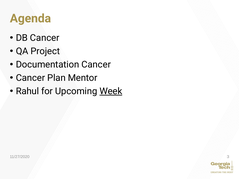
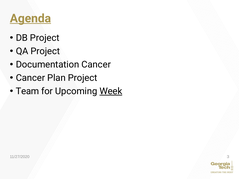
Agenda underline: none -> present
DB Cancer: Cancer -> Project
Plan Mentor: Mentor -> Project
Rahul: Rahul -> Team
